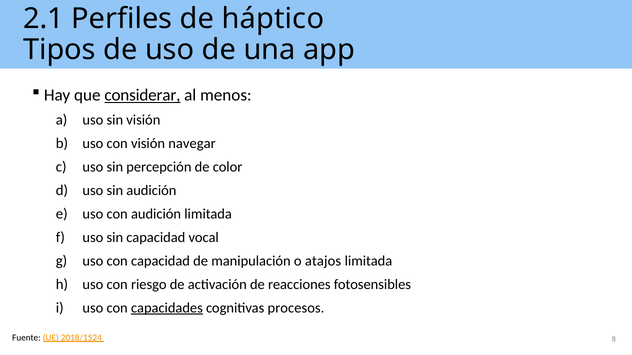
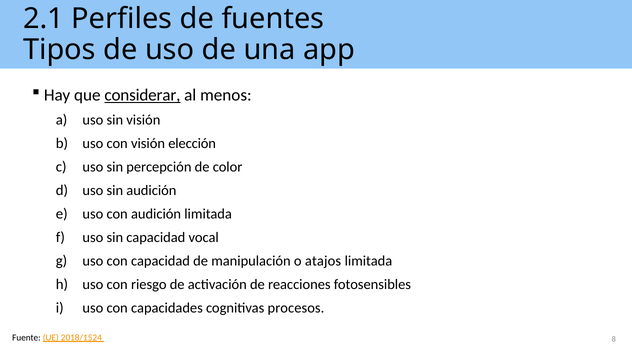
háptico: háptico -> fuentes
navegar: navegar -> elección
capacidades underline: present -> none
